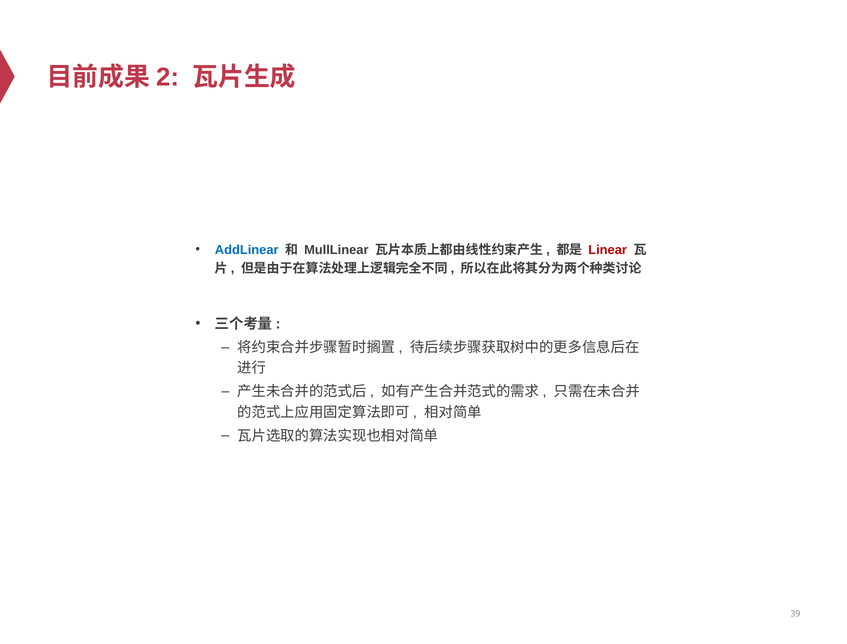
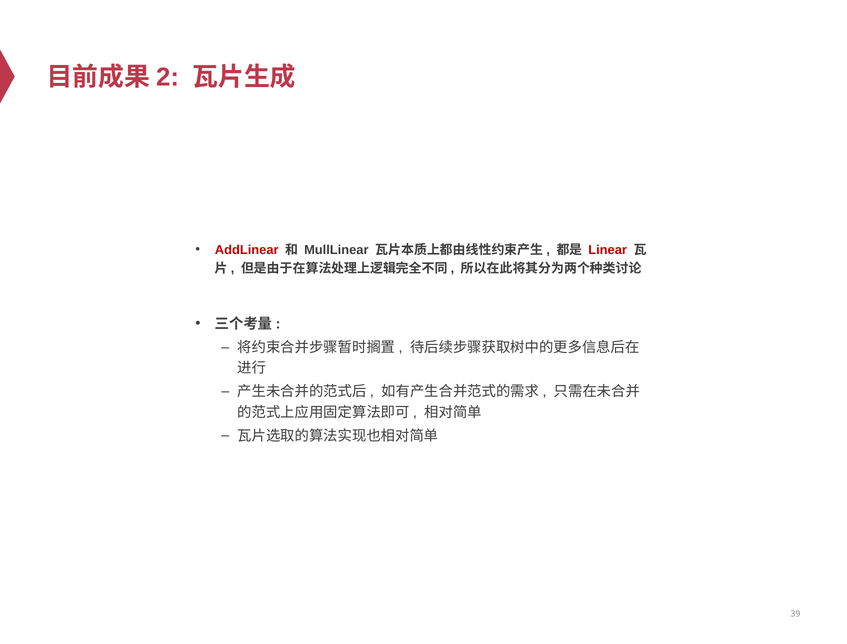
AddLinear colour: blue -> red
